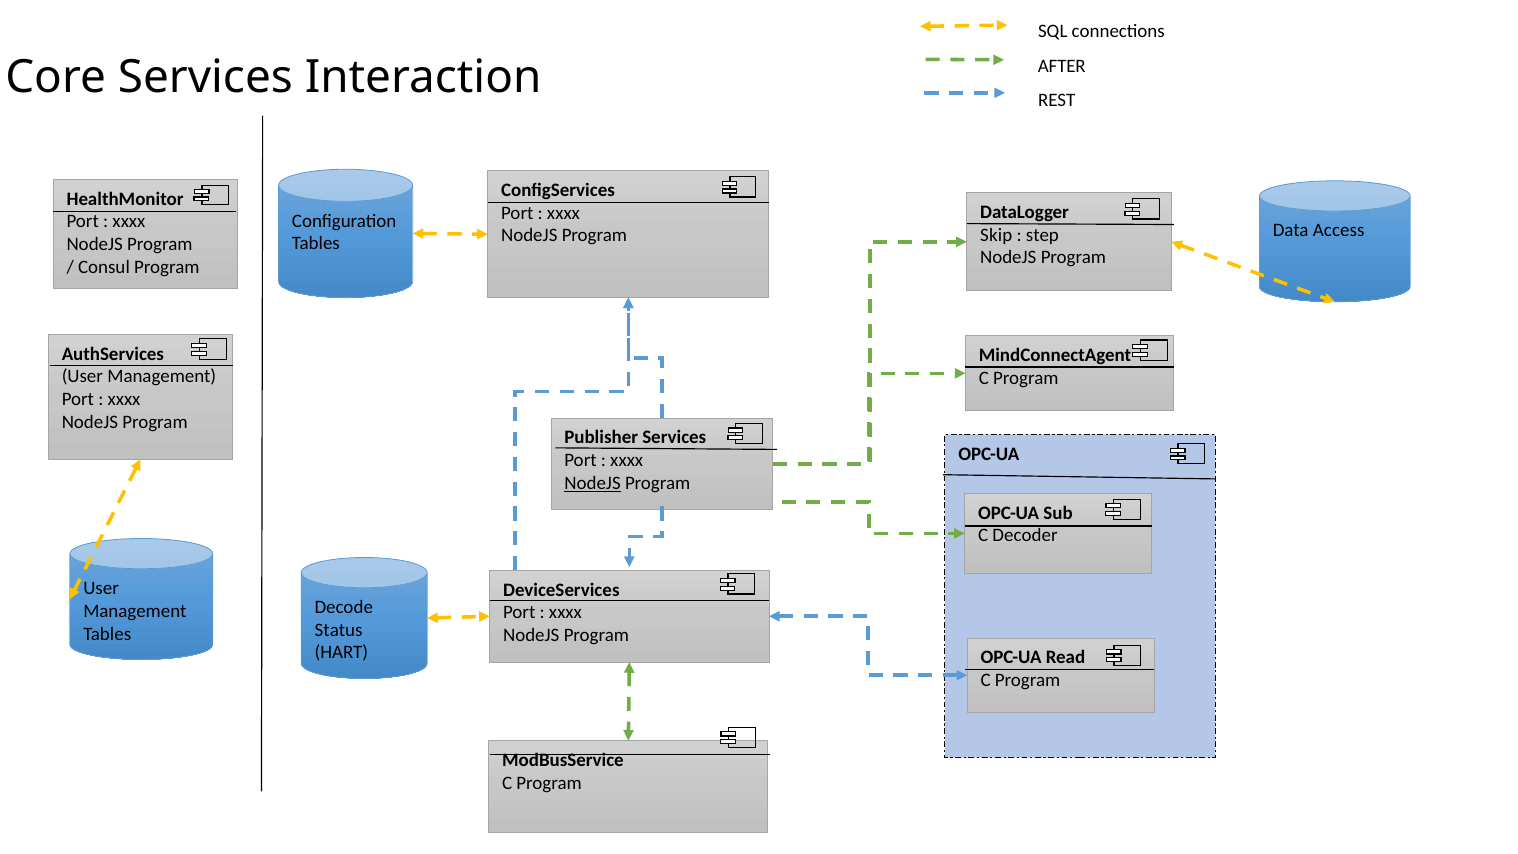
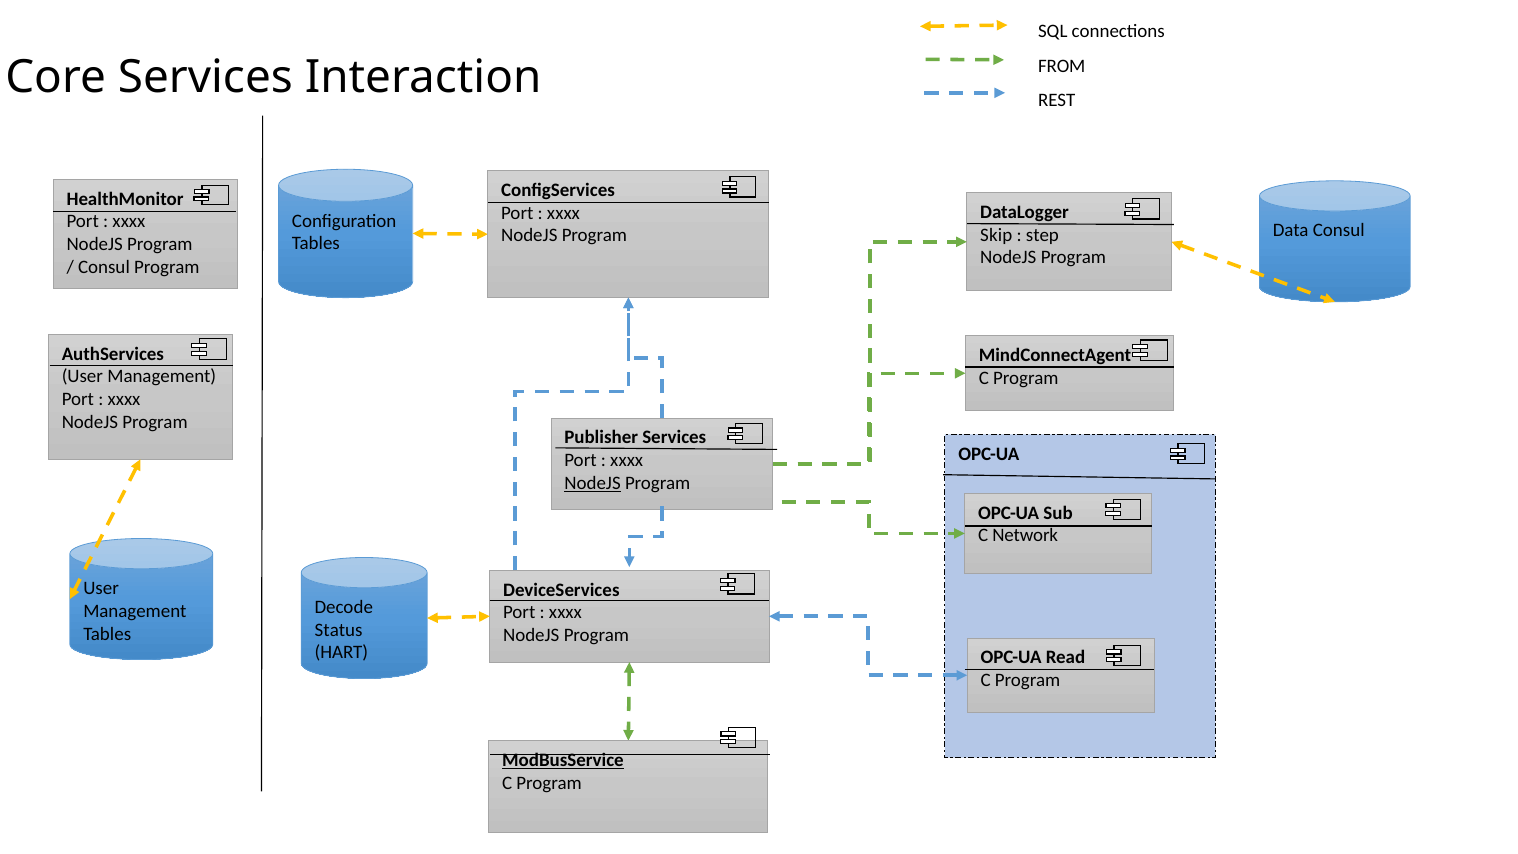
AFTER: AFTER -> FROM
Data Access: Access -> Consul
Decoder: Decoder -> Network
ModBusService underline: none -> present
